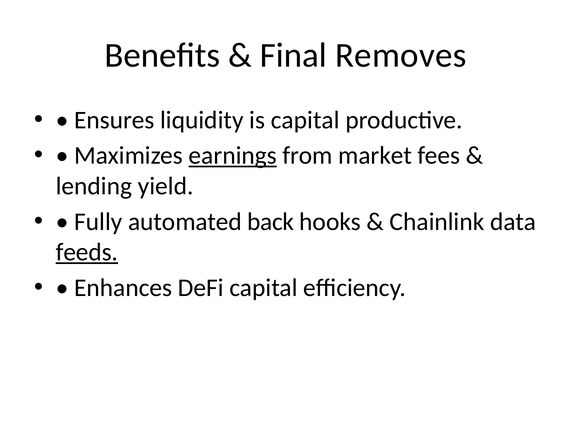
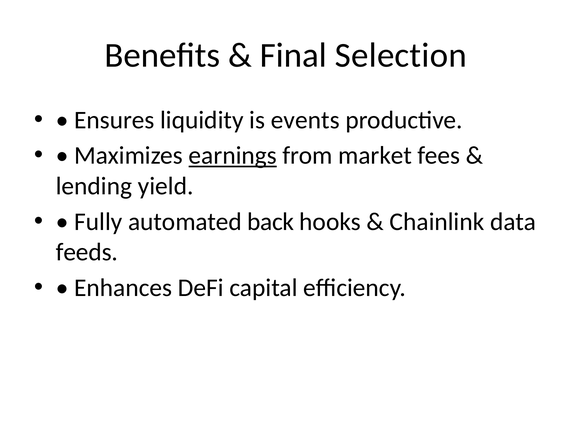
Removes: Removes -> Selection
is capital: capital -> events
feeds underline: present -> none
